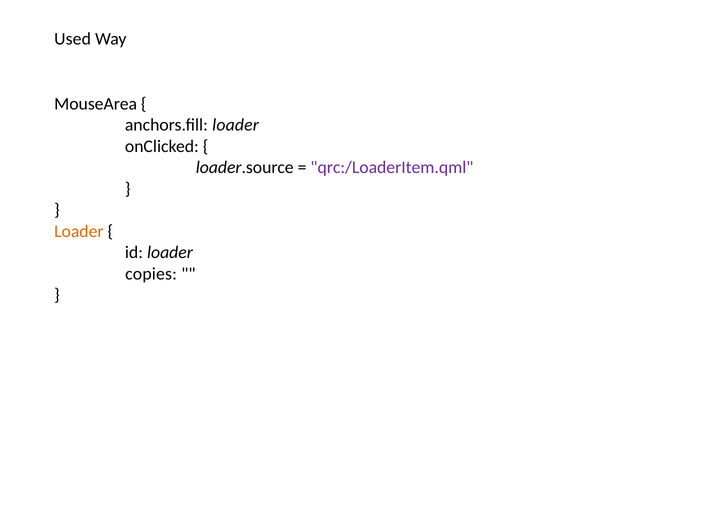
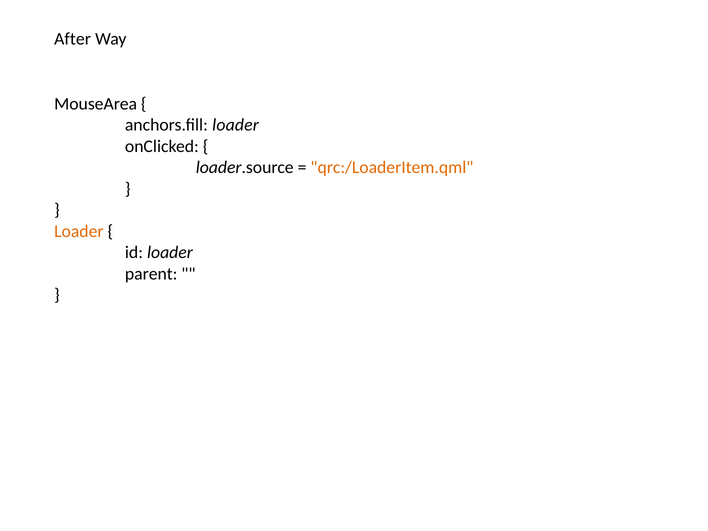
Used: Used -> After
qrc:/LoaderItem.qml colour: purple -> orange
copies: copies -> parent
